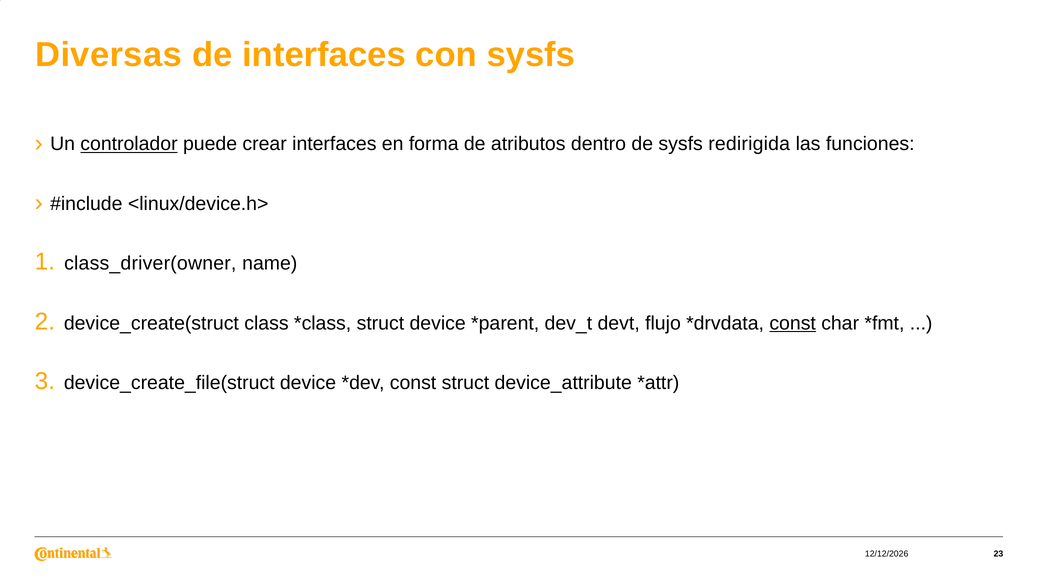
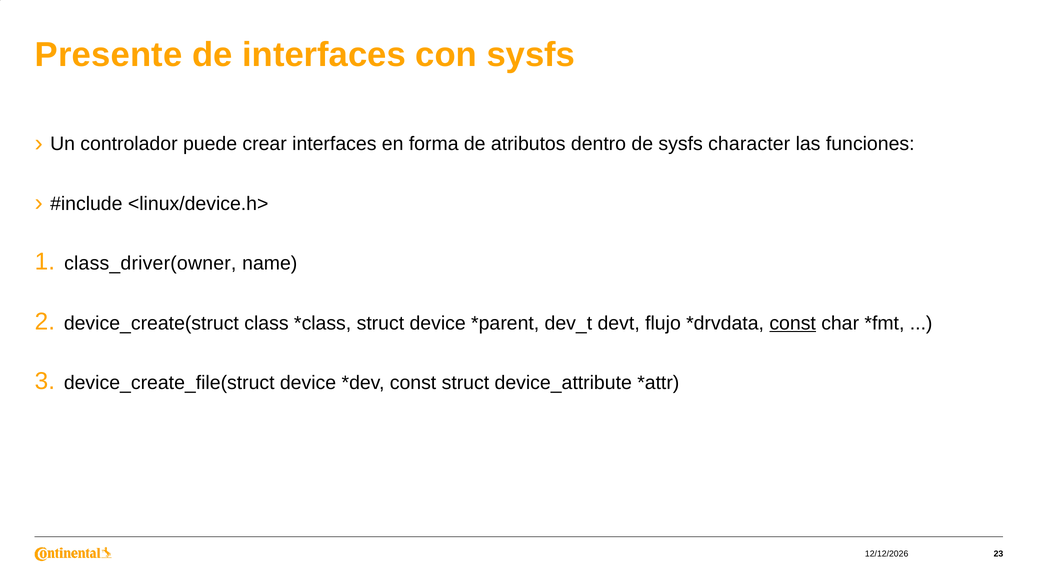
Diversas: Diversas -> Presente
controlador underline: present -> none
redirigida: redirigida -> character
